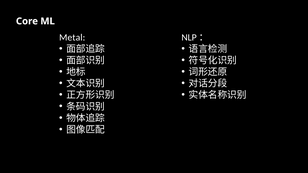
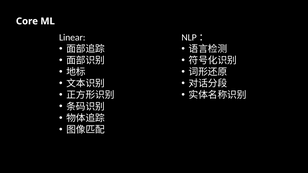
Metal: Metal -> Linear
